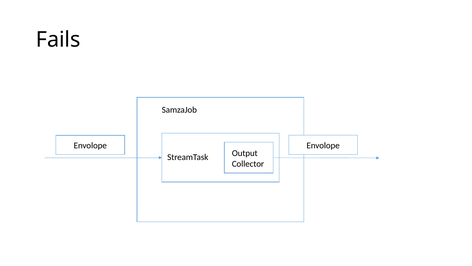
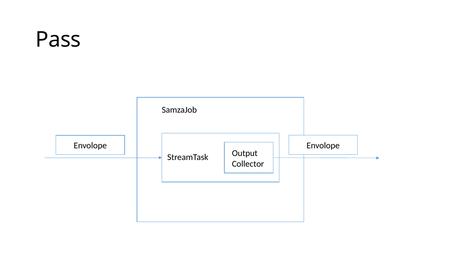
Fails: Fails -> Pass
